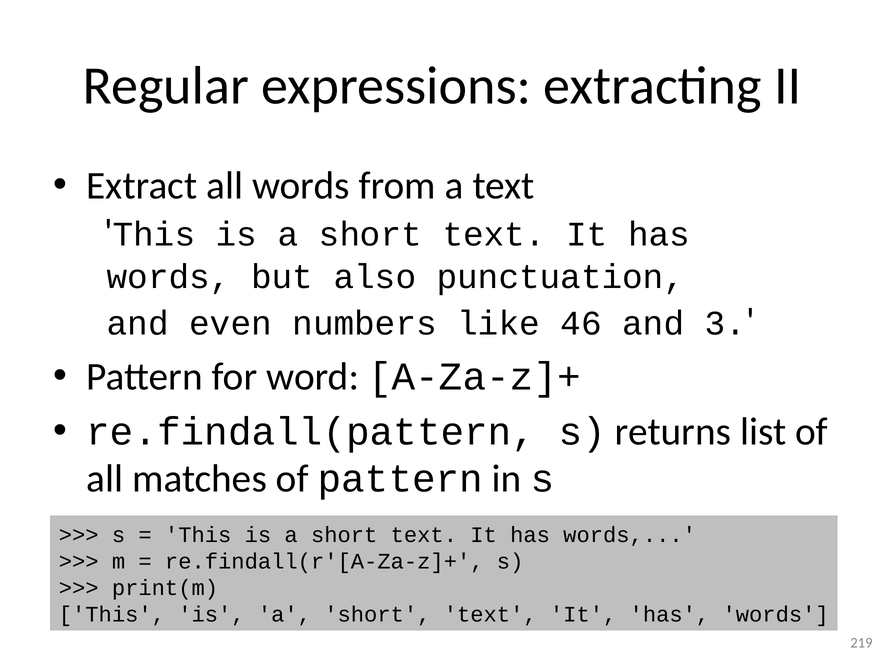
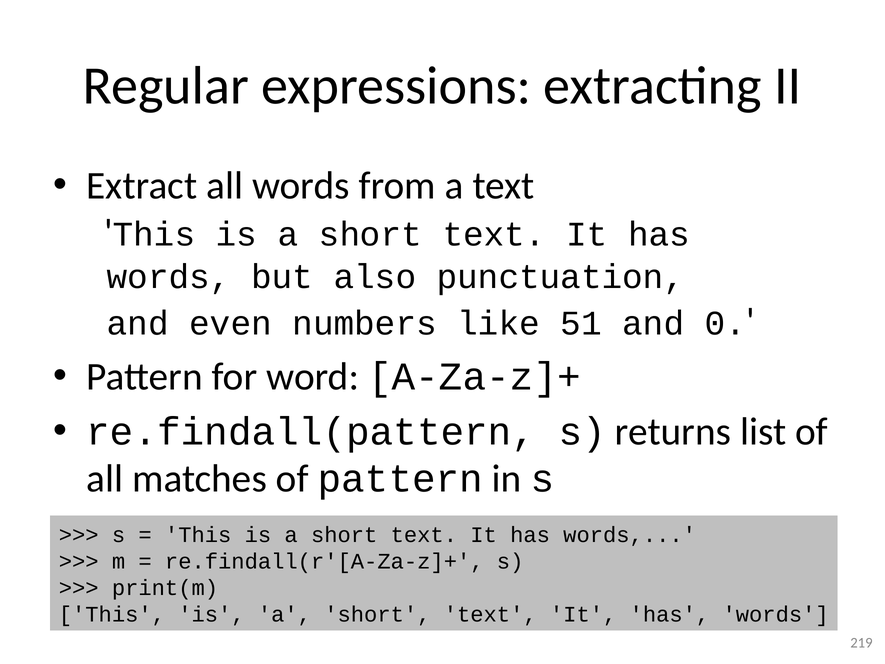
46: 46 -> 51
3: 3 -> 0
